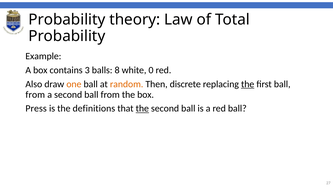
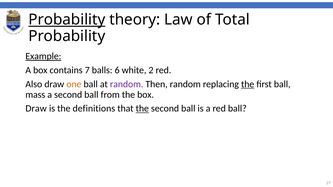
Probability at (67, 20) underline: none -> present
Example underline: none -> present
3: 3 -> 7
8: 8 -> 6
0: 0 -> 2
random at (127, 84) colour: orange -> purple
Then discrete: discrete -> random
from at (35, 95): from -> mass
Press at (36, 109): Press -> Draw
